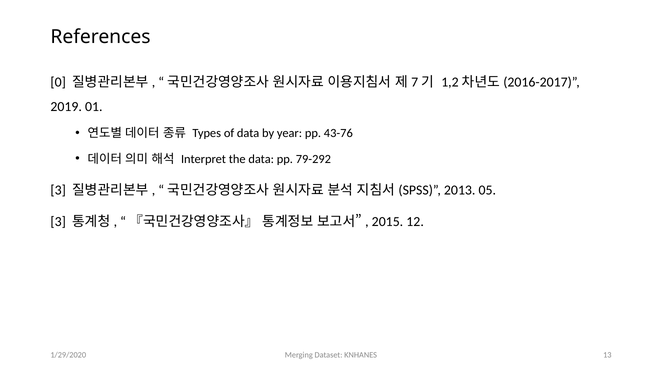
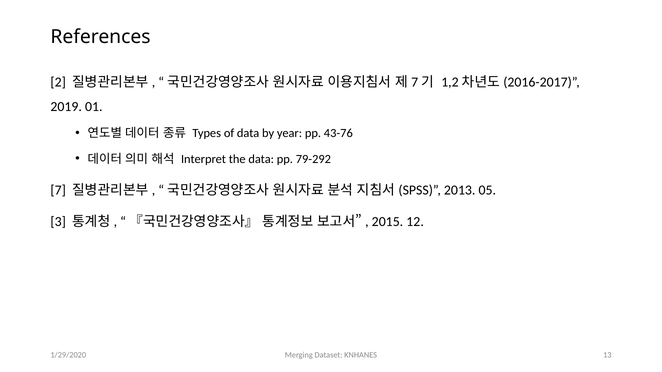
0: 0 -> 2
3 at (58, 190): 3 -> 7
